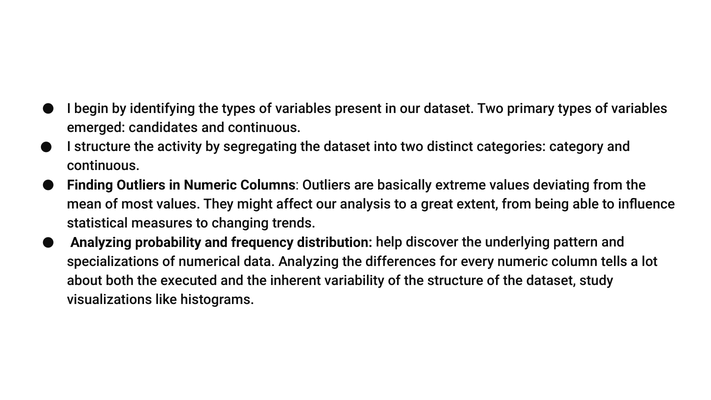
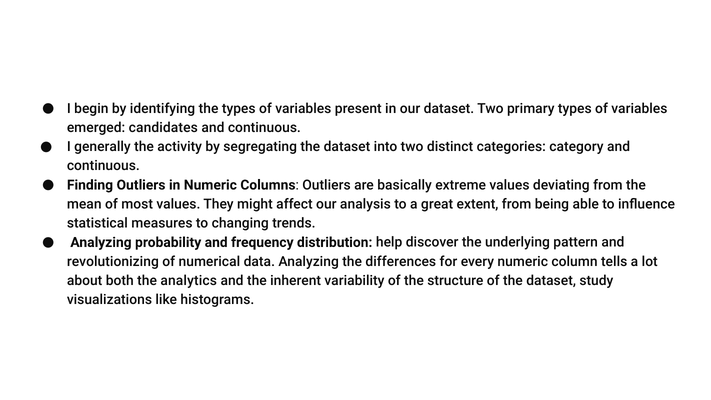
I structure: structure -> generally
specializations: specializations -> revolutionizing
executed: executed -> analytics
